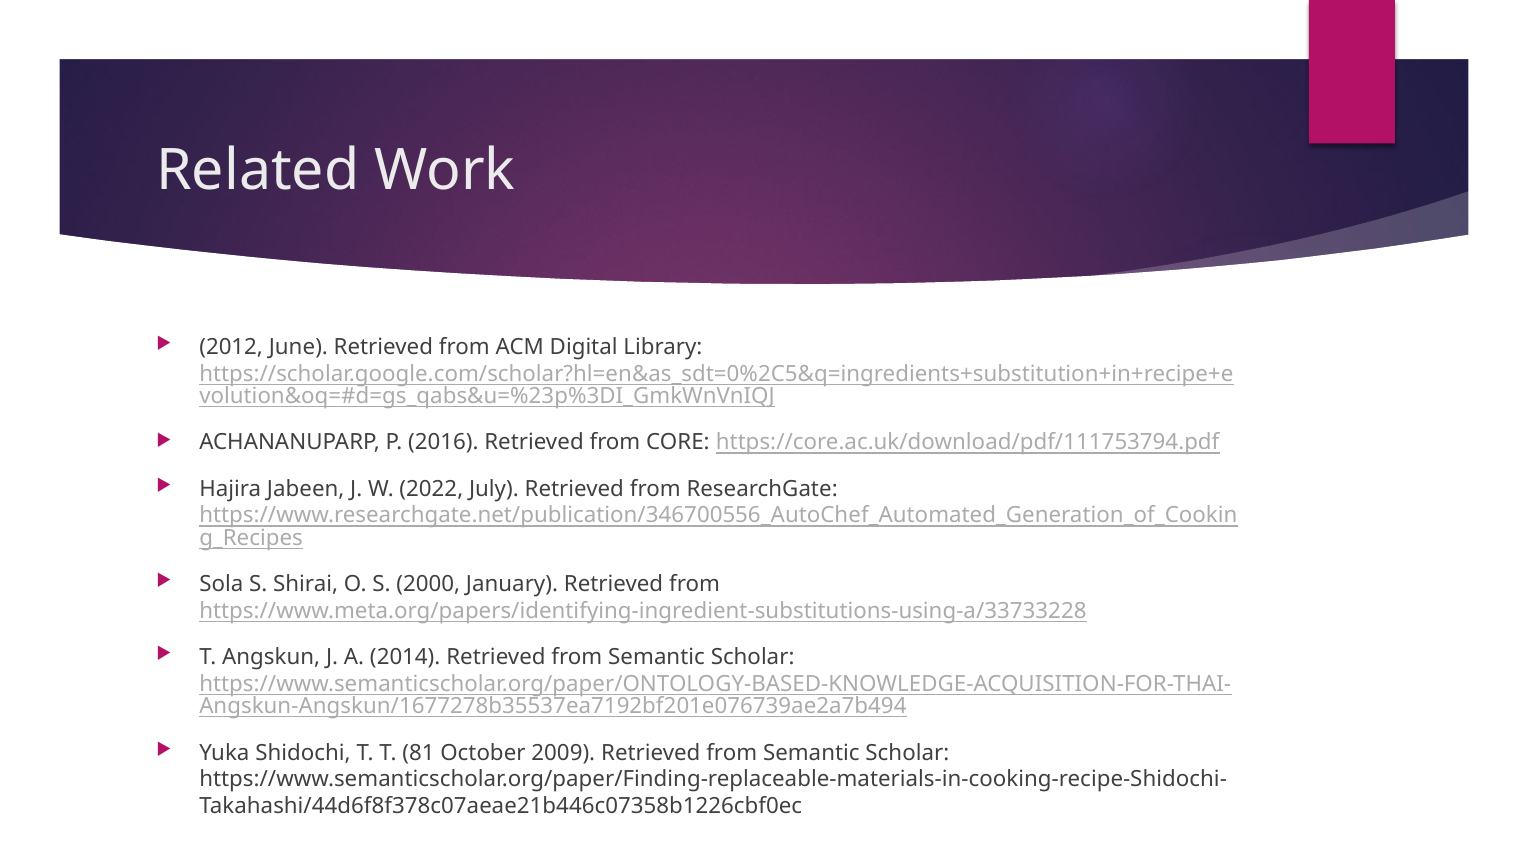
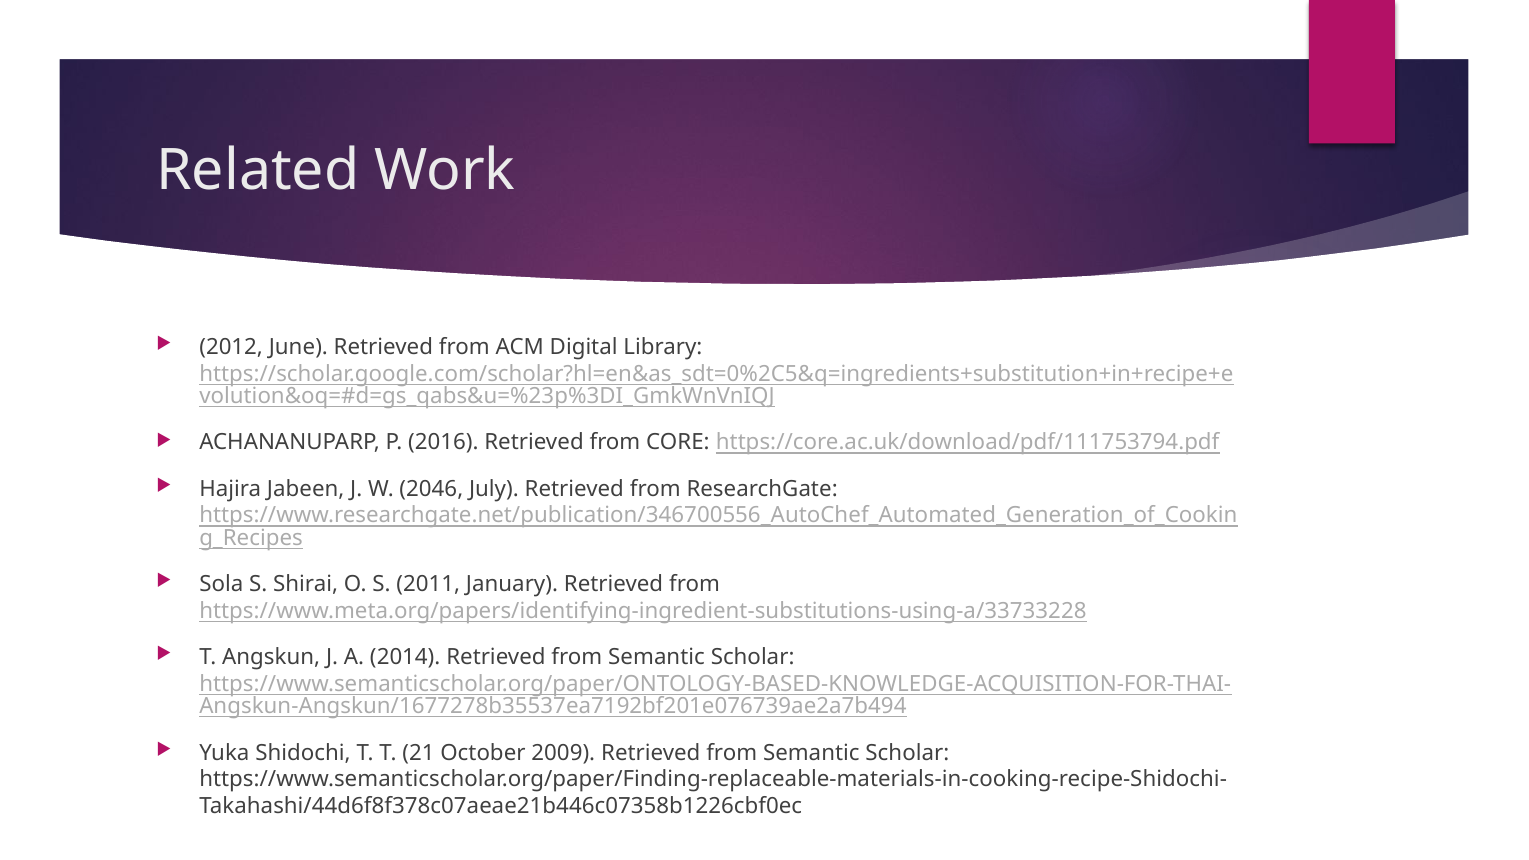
2022: 2022 -> 2046
2000: 2000 -> 2011
81: 81 -> 21
